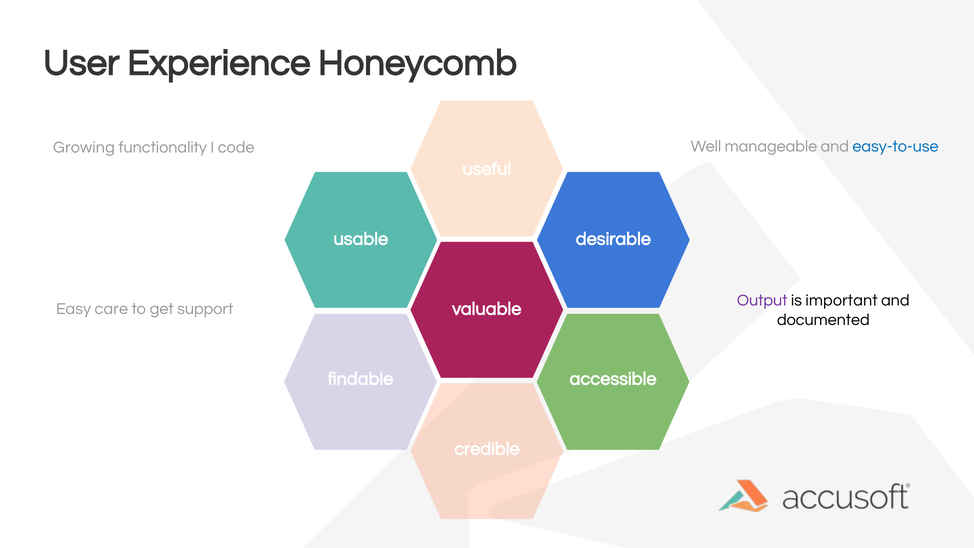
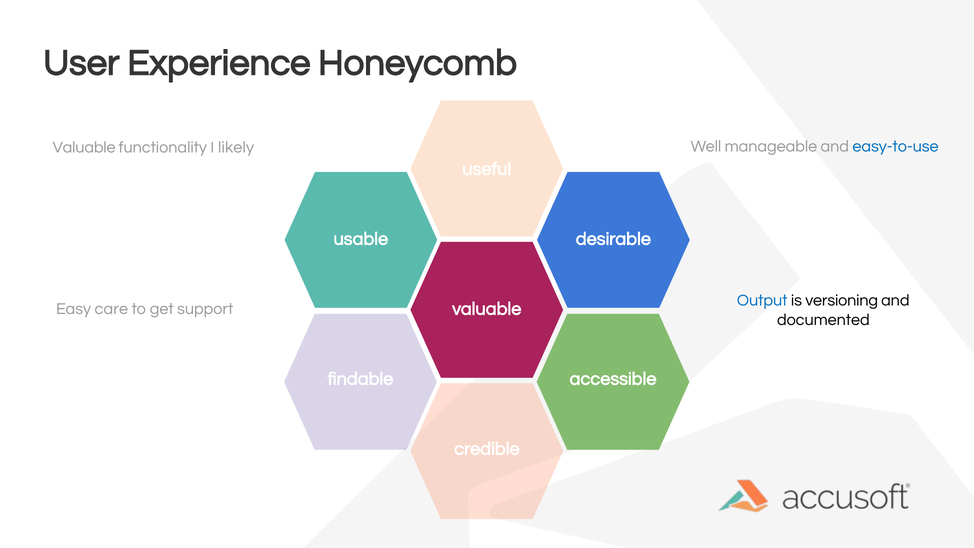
Growing at (84, 148): Growing -> Valuable
code: code -> likely
Output colour: purple -> blue
important: important -> versioning
